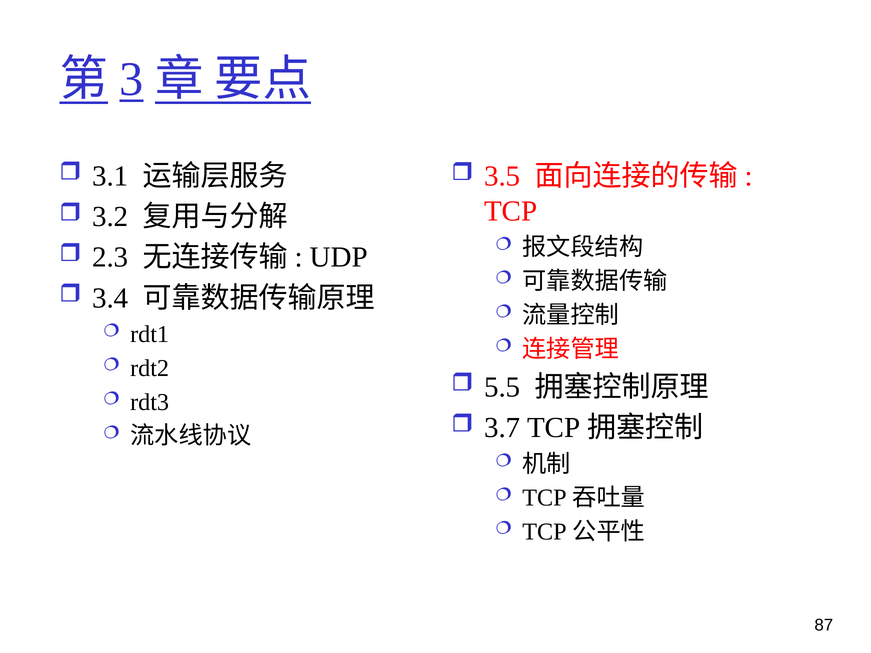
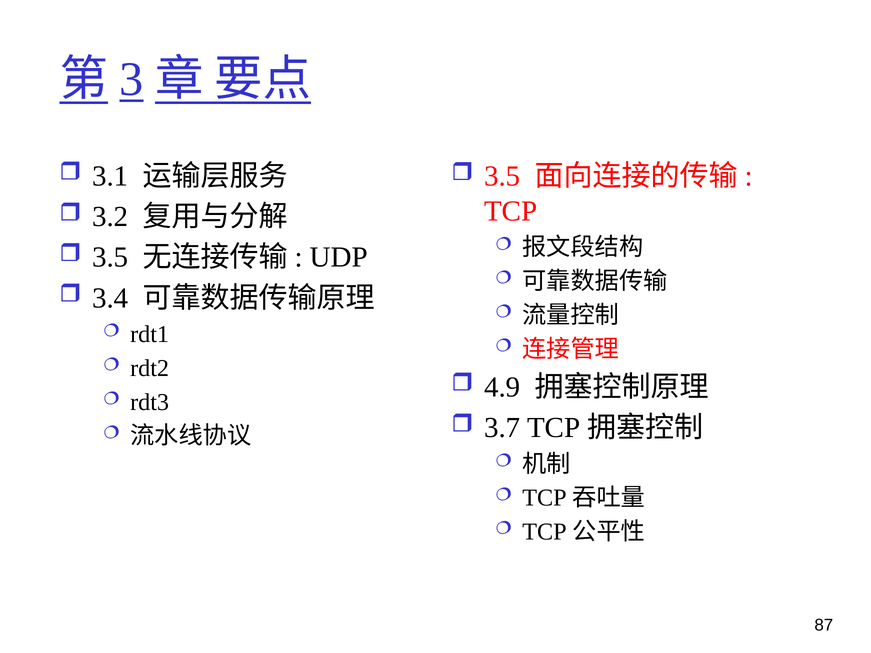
2.3 at (110, 257): 2.3 -> 3.5
5.5: 5.5 -> 4.9
